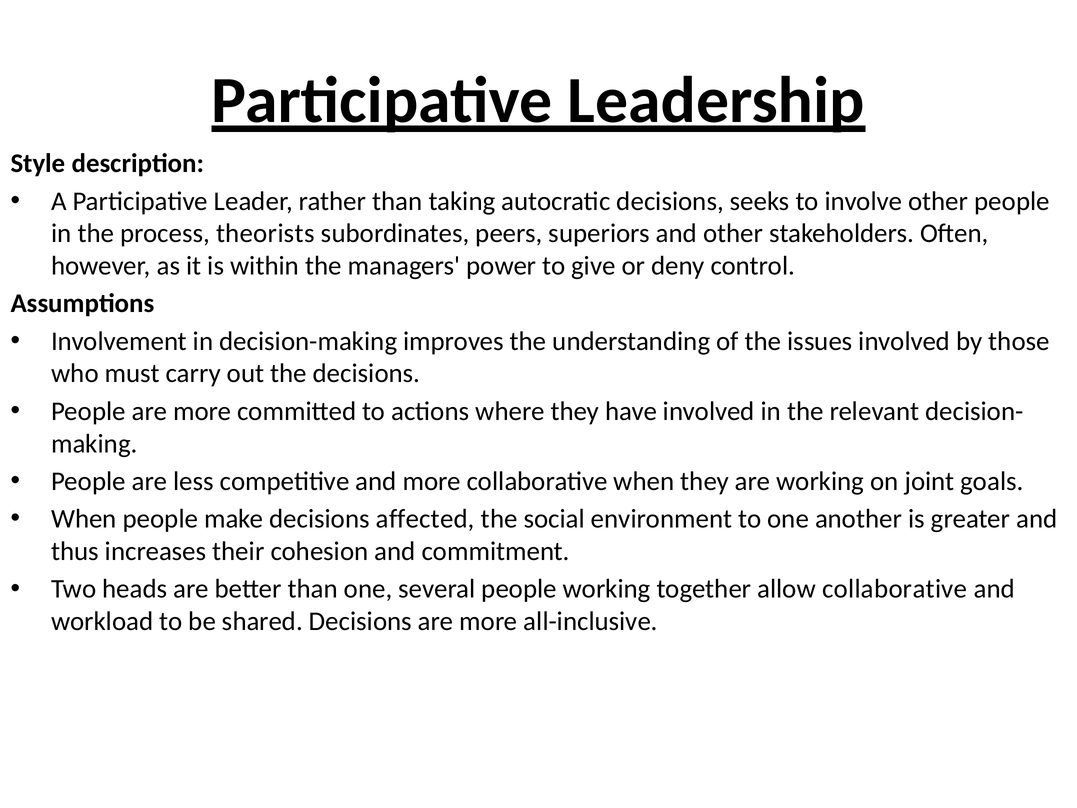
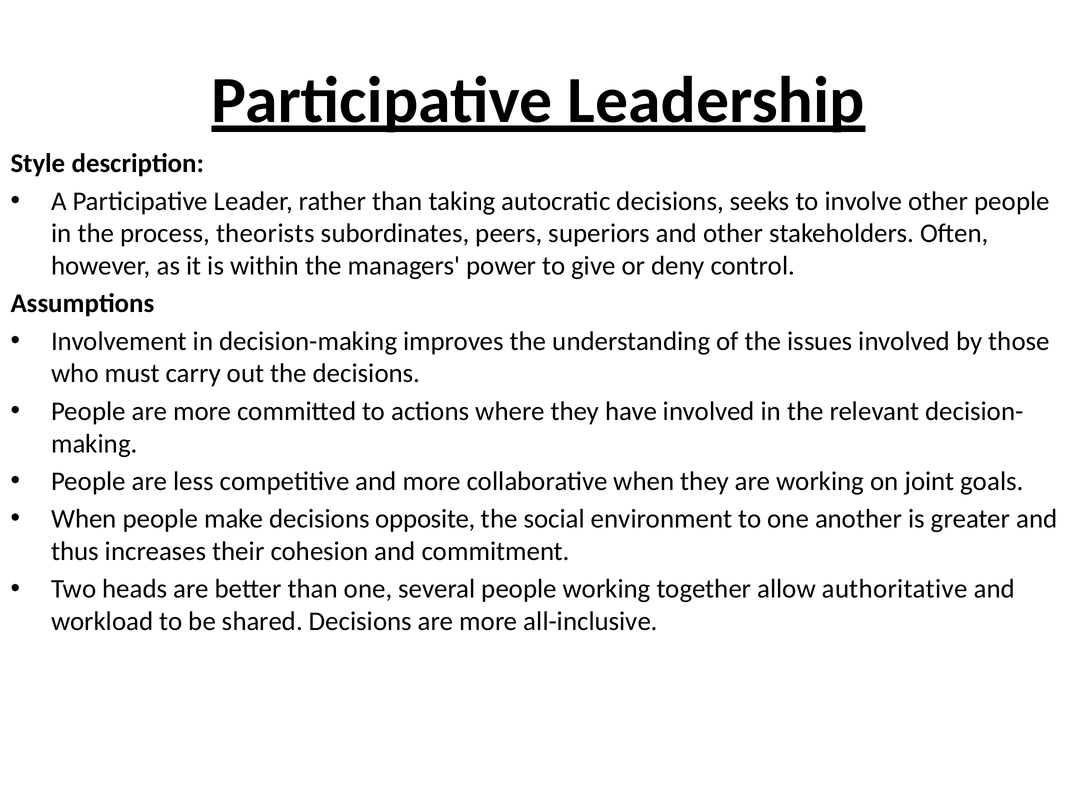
affected: affected -> opposite
allow collaborative: collaborative -> authoritative
